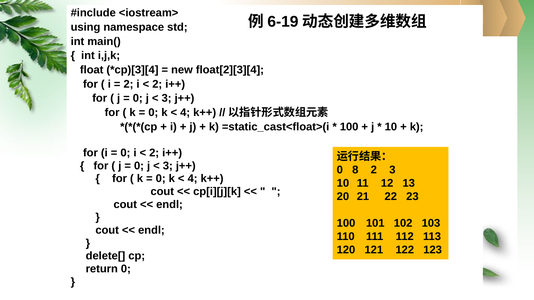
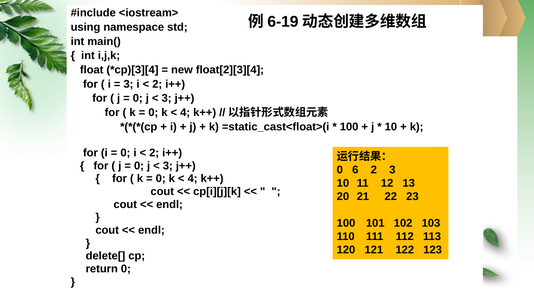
2 at (128, 84): 2 -> 3
8: 8 -> 6
